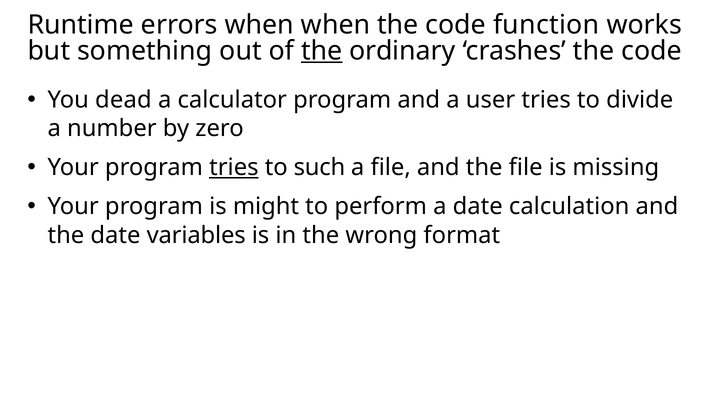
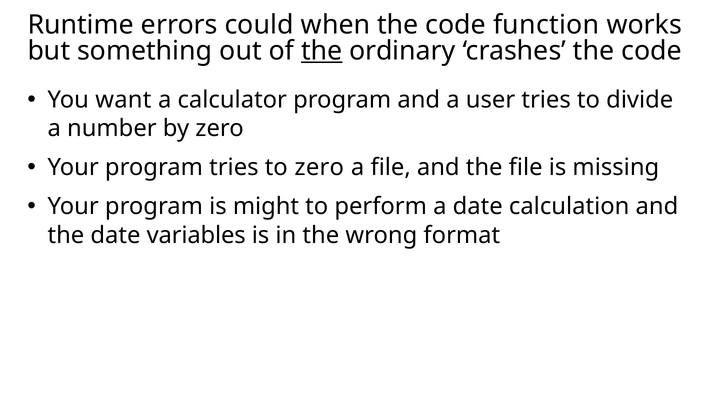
errors when: when -> could
dead: dead -> want
tries at (234, 167) underline: present -> none
to such: such -> zero
